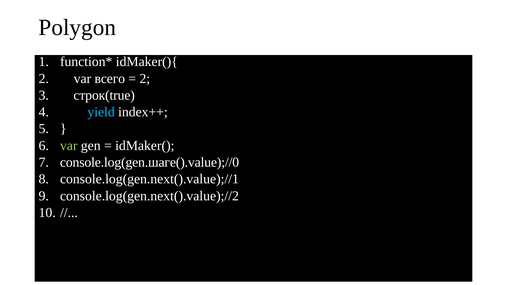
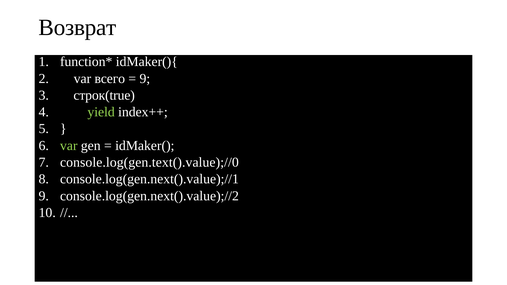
Polygon: Polygon -> Возврат
2 at (145, 79): 2 -> 9
yield colour: light blue -> light green
console.log(gen.шаге().value);//0: console.log(gen.шаге().value);//0 -> console.log(gen.text().value);//0
